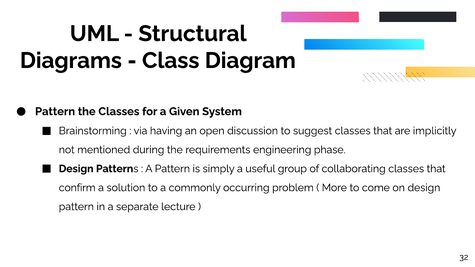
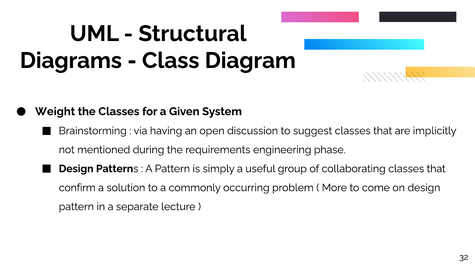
Pattern at (55, 112): Pattern -> Weight
